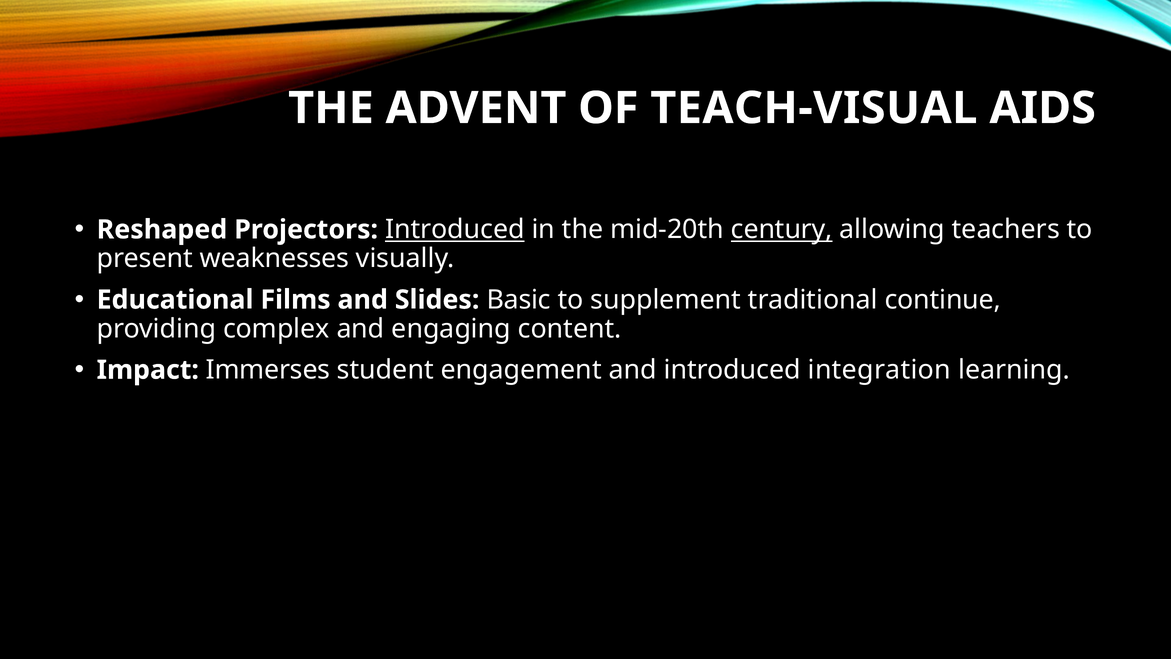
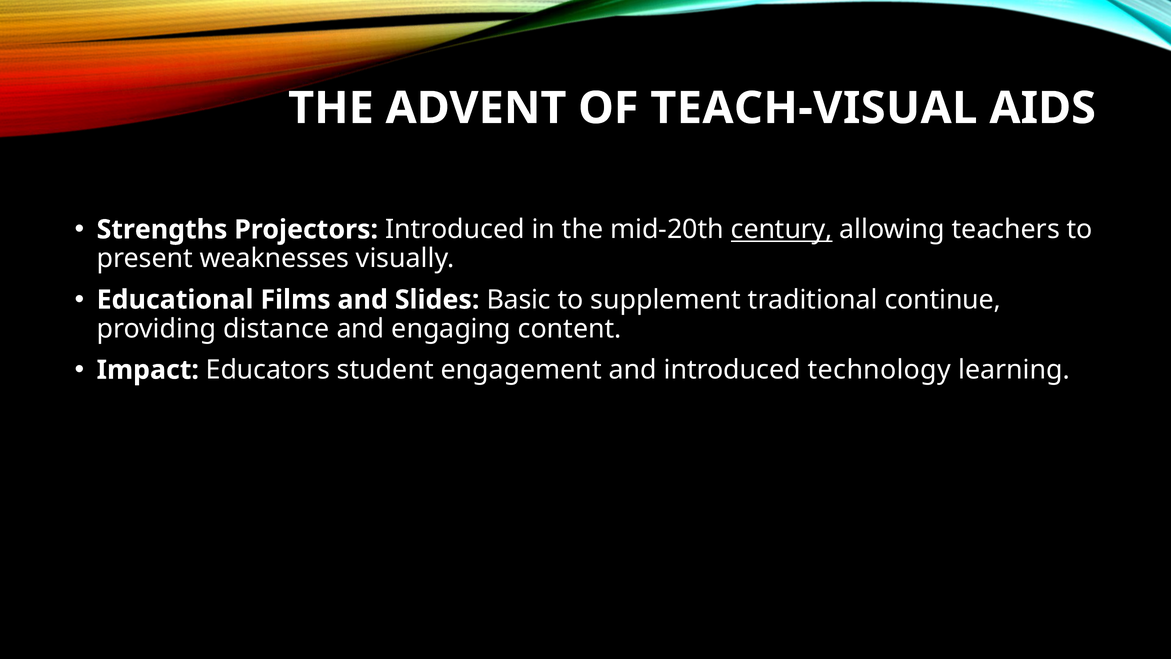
Reshaped: Reshaped -> Strengths
Introduced at (455, 229) underline: present -> none
complex: complex -> distance
Immerses: Immerses -> Educators
integration: integration -> technology
